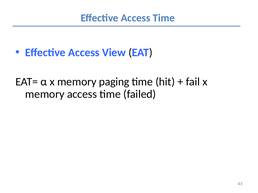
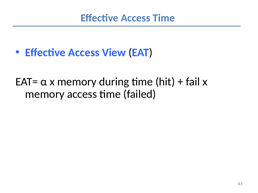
paging: paging -> during
